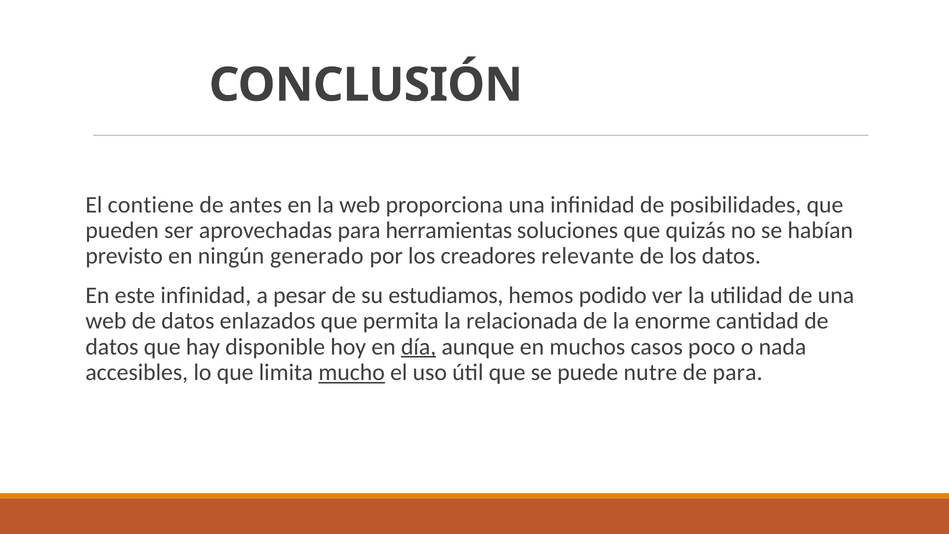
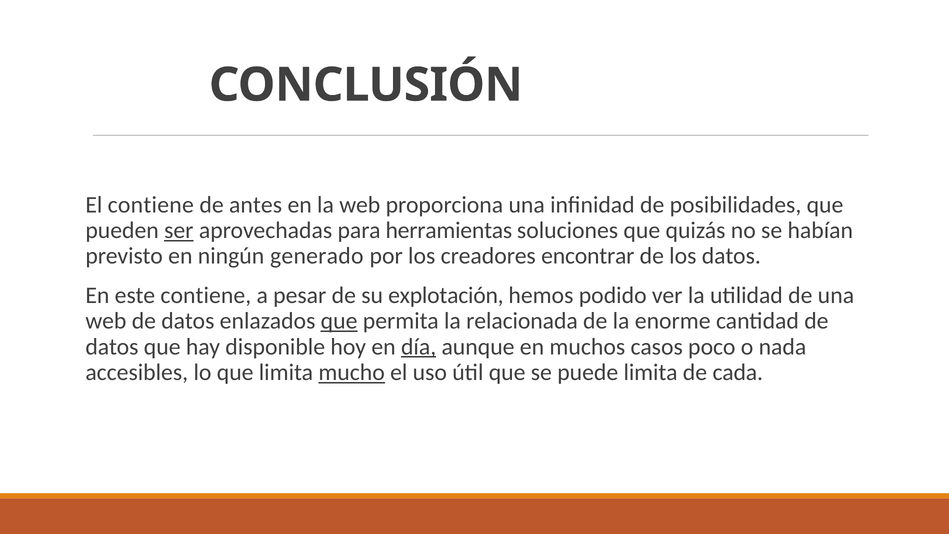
ser underline: none -> present
relevante: relevante -> encontrar
este infinidad: infinidad -> contiene
estudiamos: estudiamos -> explotación
que at (339, 321) underline: none -> present
puede nutre: nutre -> limita
de para: para -> cada
